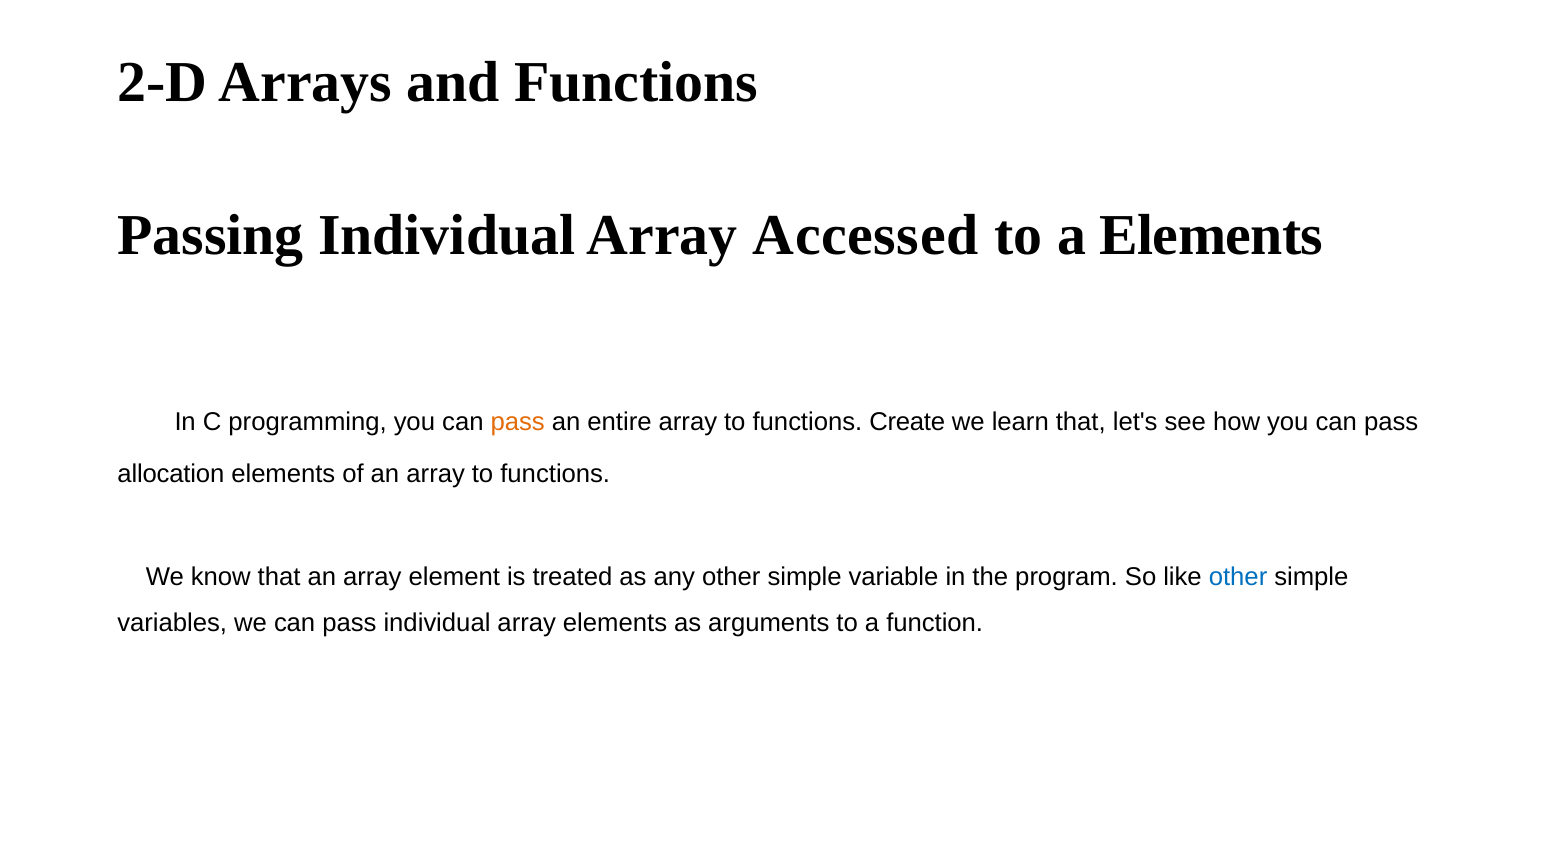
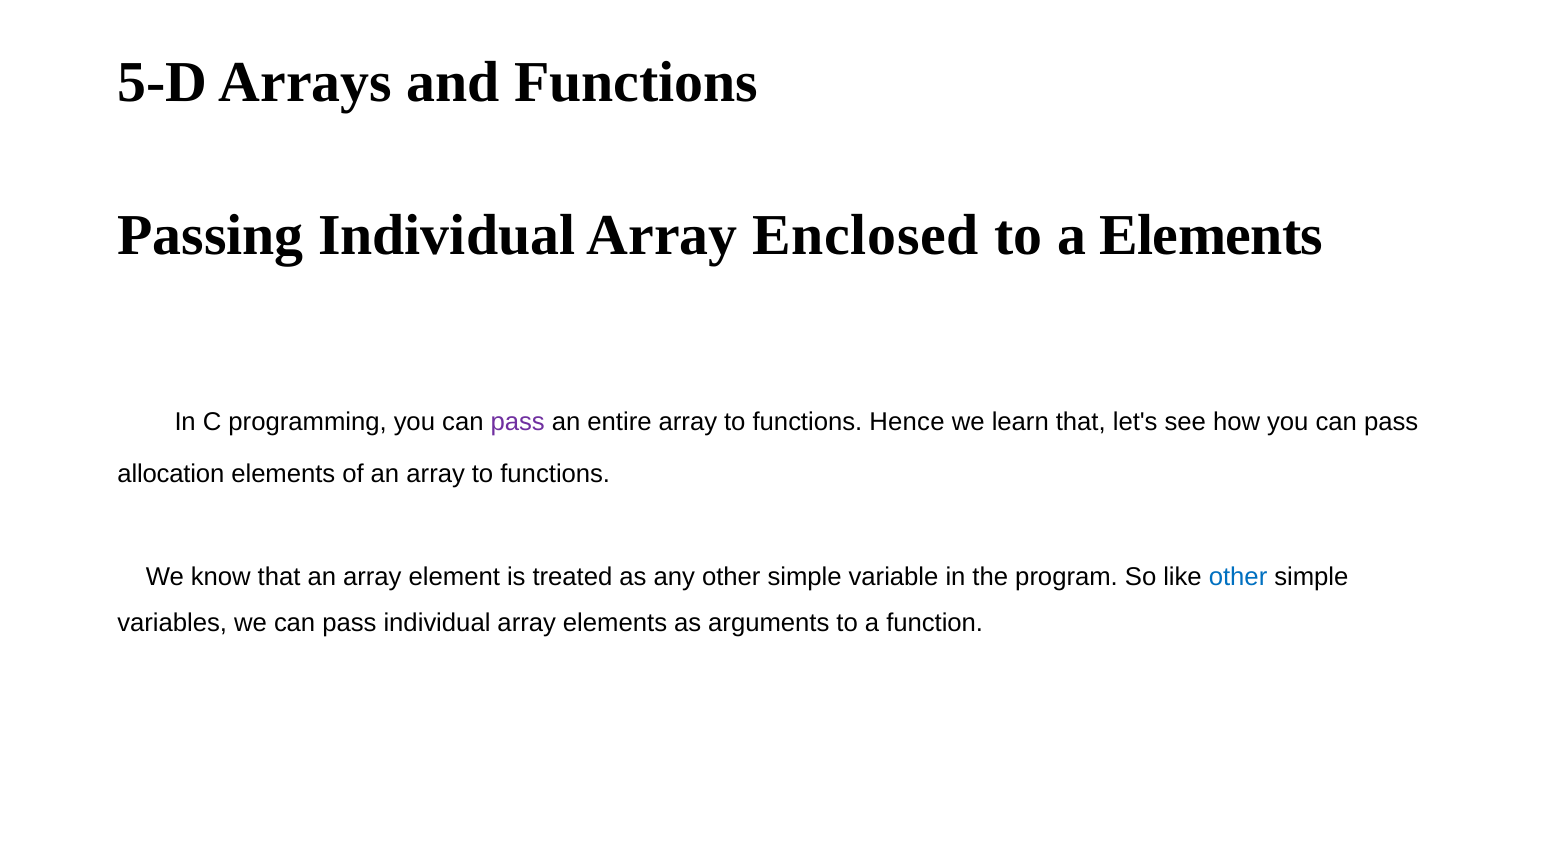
2-D: 2-D -> 5-D
Accessed: Accessed -> Enclosed
pass at (518, 422) colour: orange -> purple
Create: Create -> Hence
